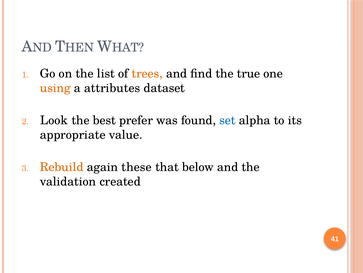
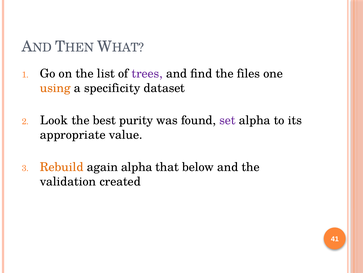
trees colour: orange -> purple
true: true -> files
attributes: attributes -> specificity
prefer: prefer -> purity
set colour: blue -> purple
again these: these -> alpha
